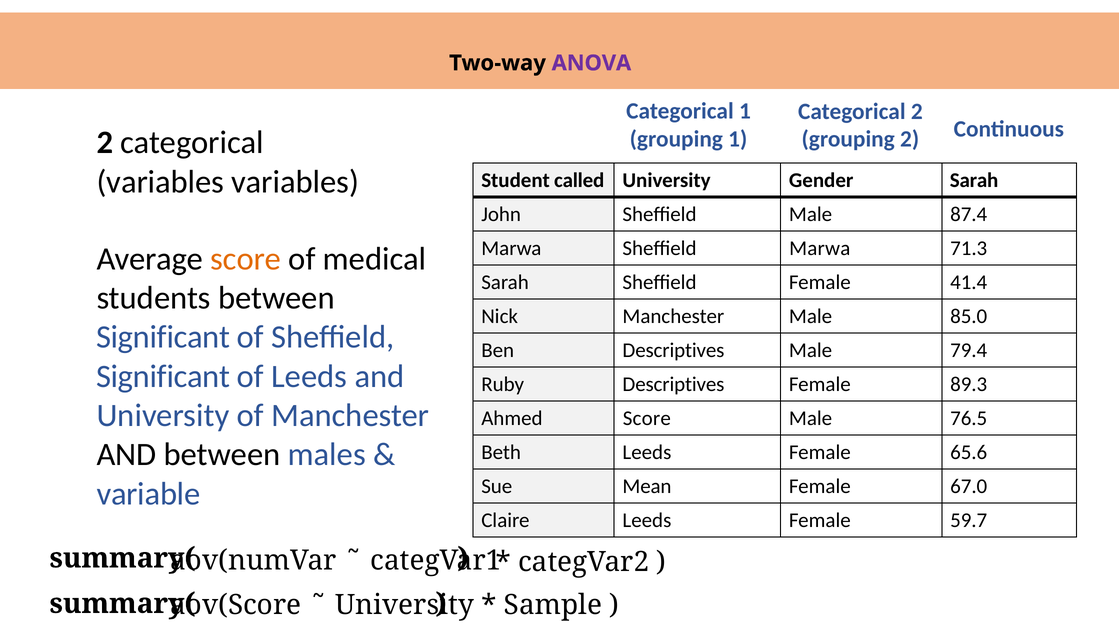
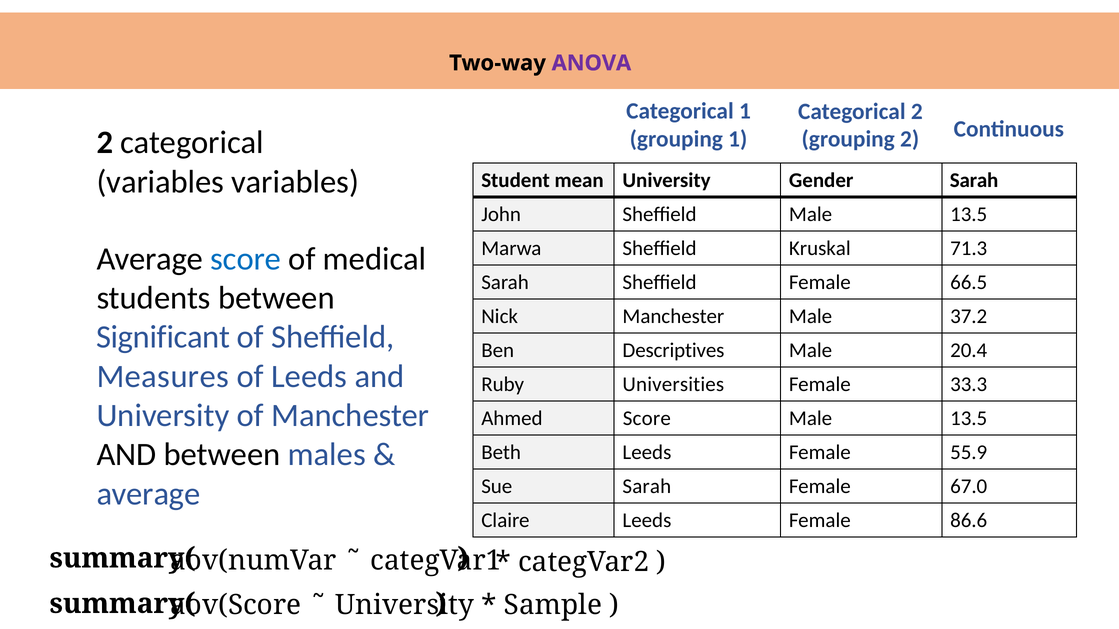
called: called -> mean
Sheffield Male 87.4: 87.4 -> 13.5
Sheffield Marwa: Marwa -> Kruskal
score at (246, 259) colour: orange -> blue
41.4: 41.4 -> 66.5
85.0: 85.0 -> 37.2
79.4: 79.4 -> 20.4
Significant at (163, 377): Significant -> Measures
Ruby Descriptives: Descriptives -> Universities
89.3: 89.3 -> 33.3
76.5 at (969, 419): 76.5 -> 13.5
65.6: 65.6 -> 55.9
Sue Mean: Mean -> Sarah
variable at (148, 494): variable -> average
59.7: 59.7 -> 86.6
